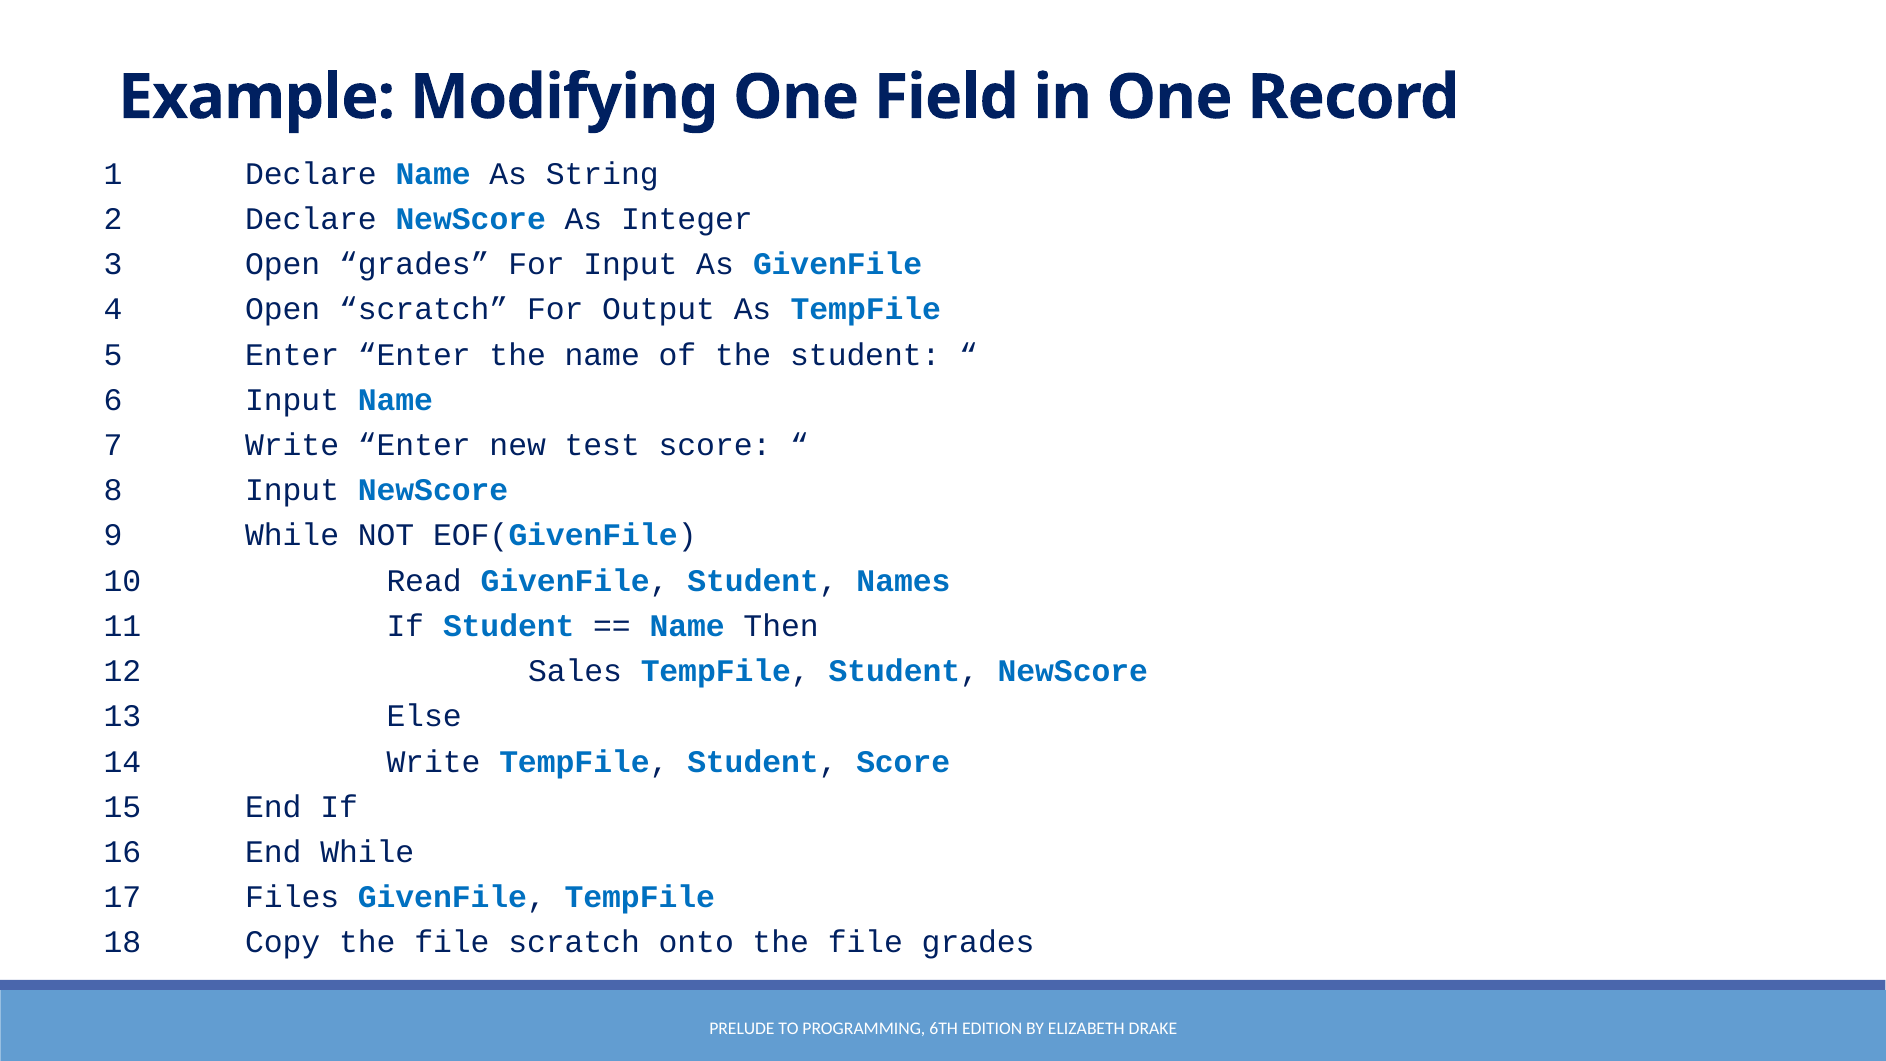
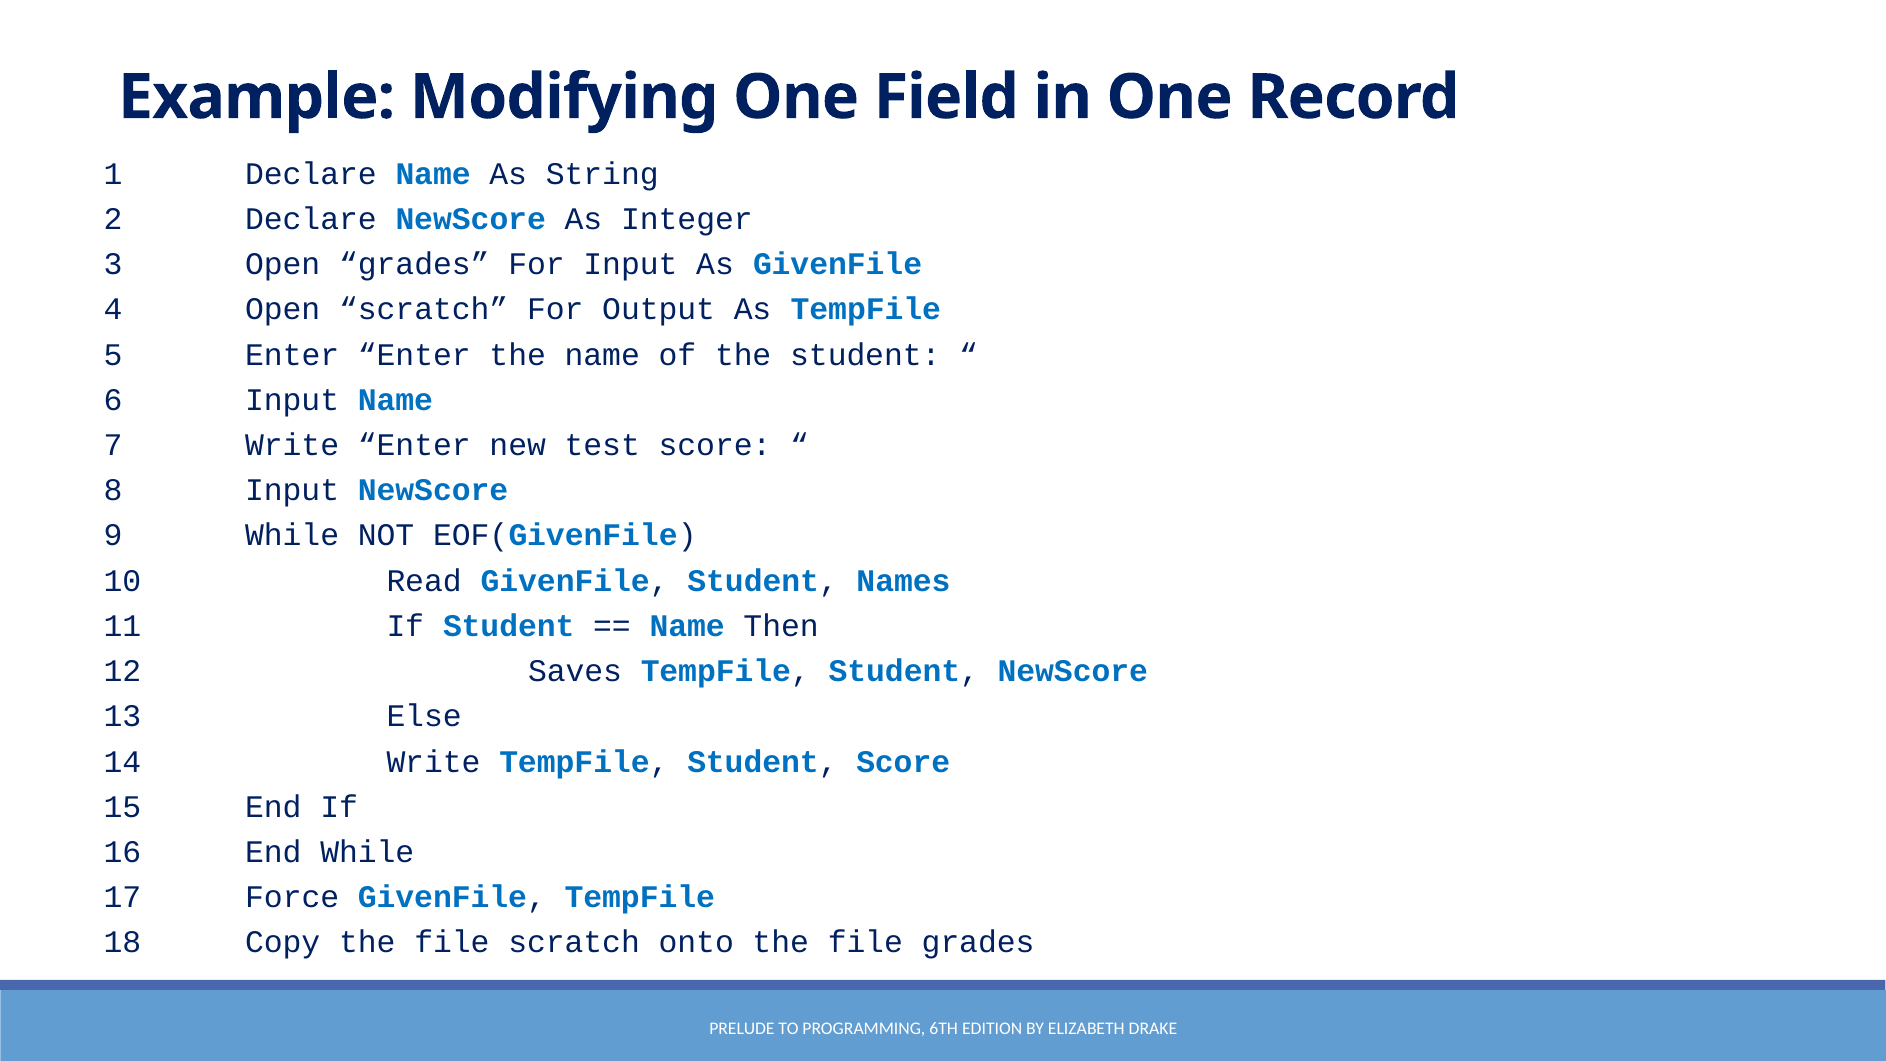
Sales: Sales -> Saves
Files: Files -> Force
